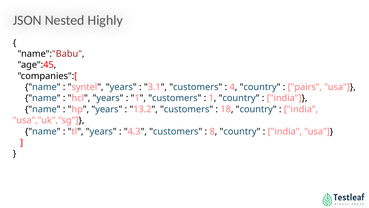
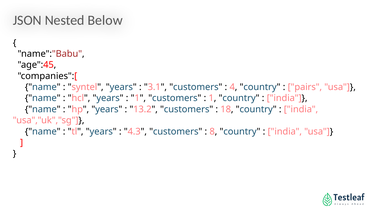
Highly: Highly -> Below
